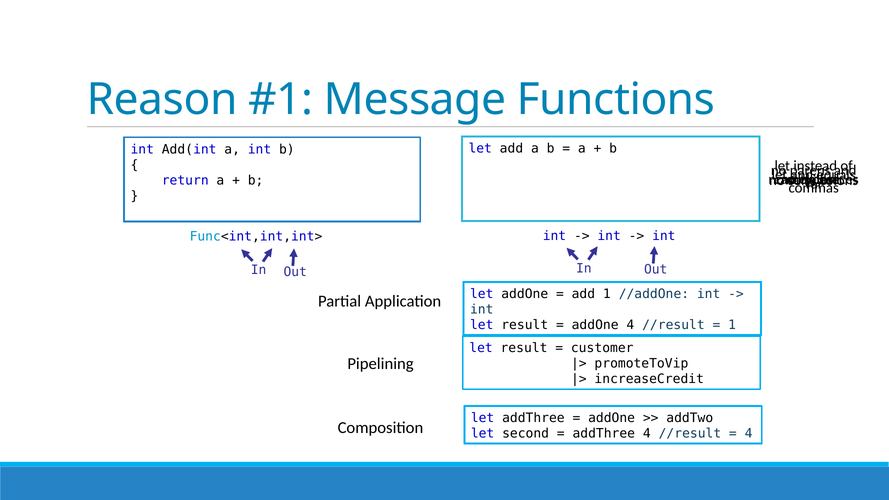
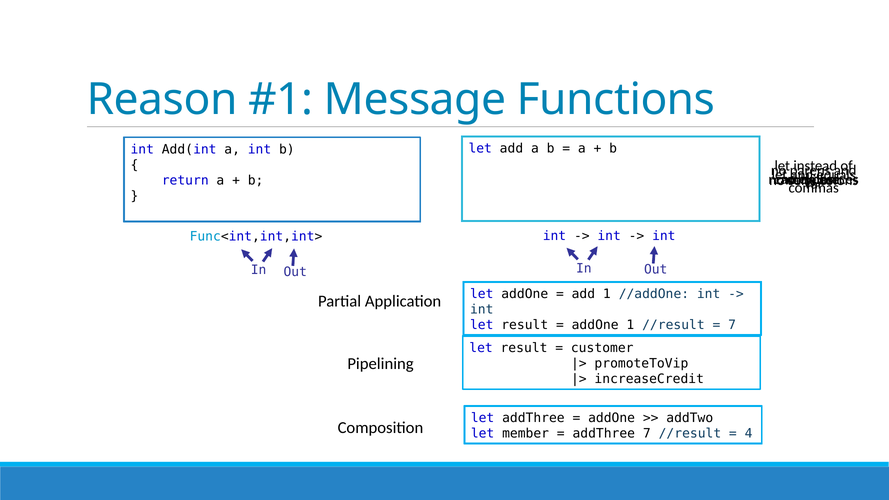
addOne 4: 4 -> 1
1 at (732, 325): 1 -> 7
second: second -> member
addThree 4: 4 -> 7
